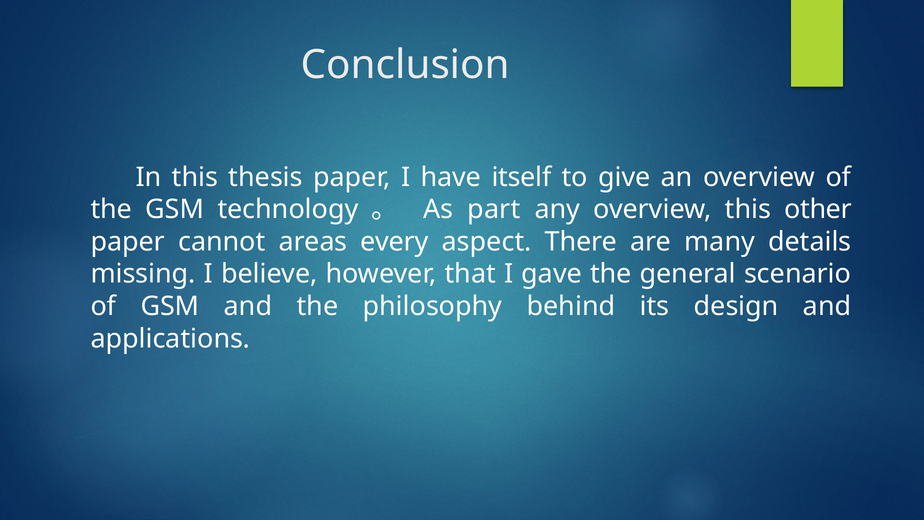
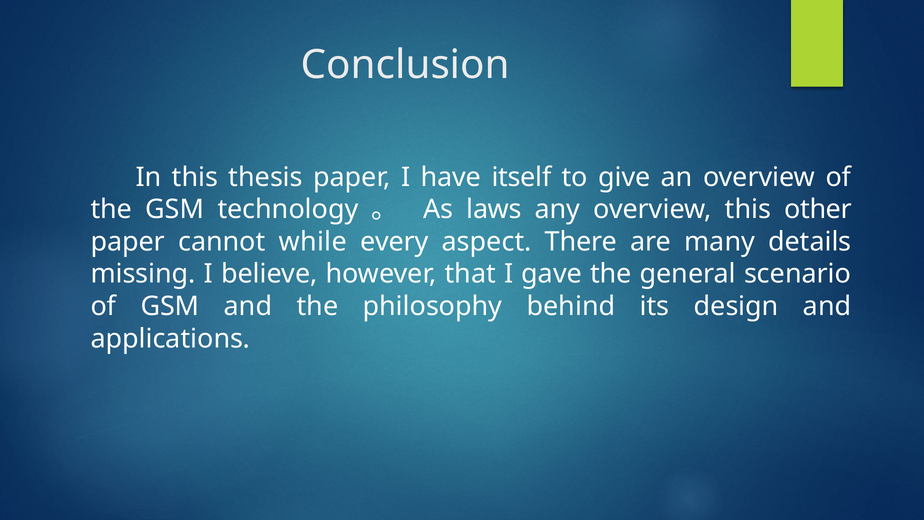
part: part -> laws
areas: areas -> while
